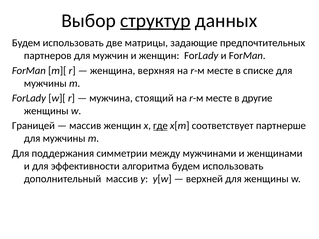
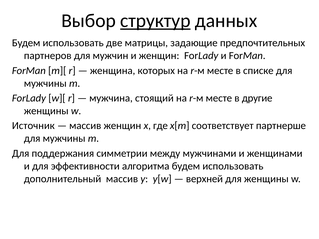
верхняя: верхняя -> которых
Границей: Границей -> Источник
где underline: present -> none
